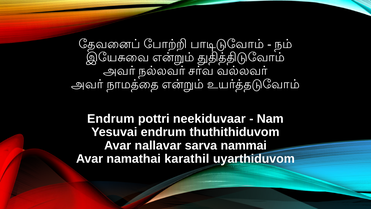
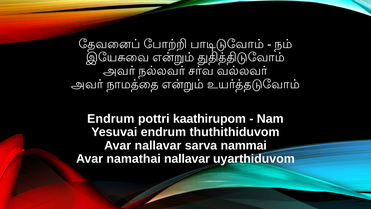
neekiduvaar: neekiduvaar -> kaathirupom
namathai karathil: karathil -> nallavar
